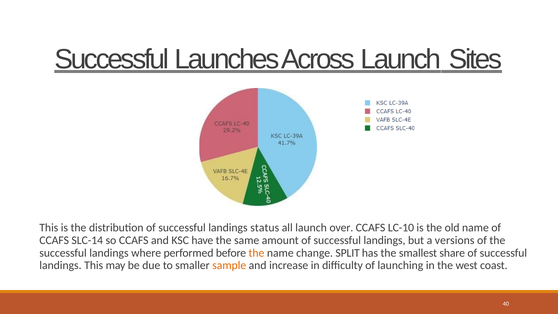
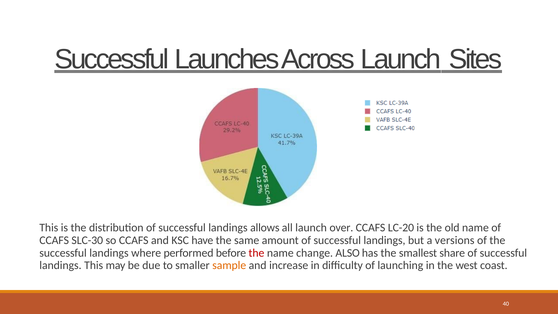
status: status -> allows
LC-10: LC-10 -> LC-20
SLC-14: SLC-14 -> SLC-30
the at (256, 253) colour: orange -> red
SPLIT: SPLIT -> ALSO
